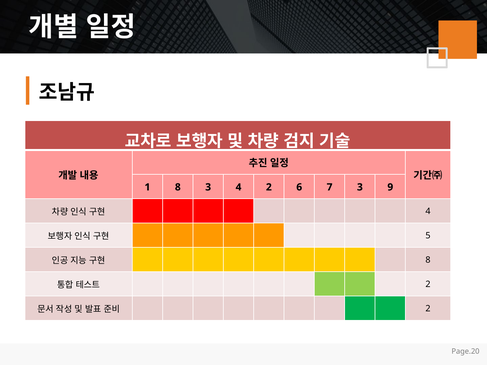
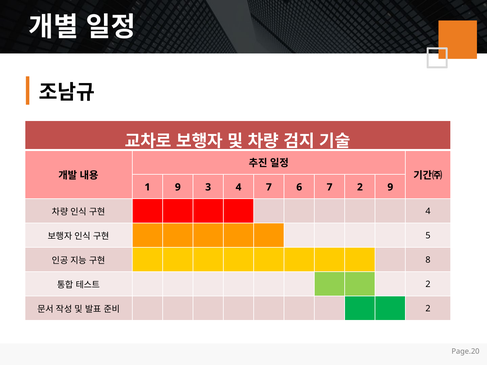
1 8: 8 -> 9
4 2: 2 -> 7
7 3: 3 -> 2
